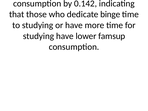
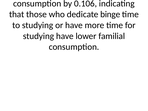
0.142: 0.142 -> 0.106
famsup: famsup -> familial
